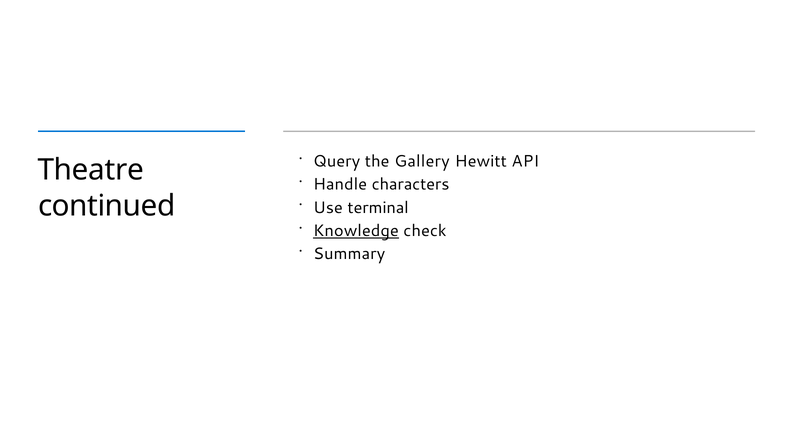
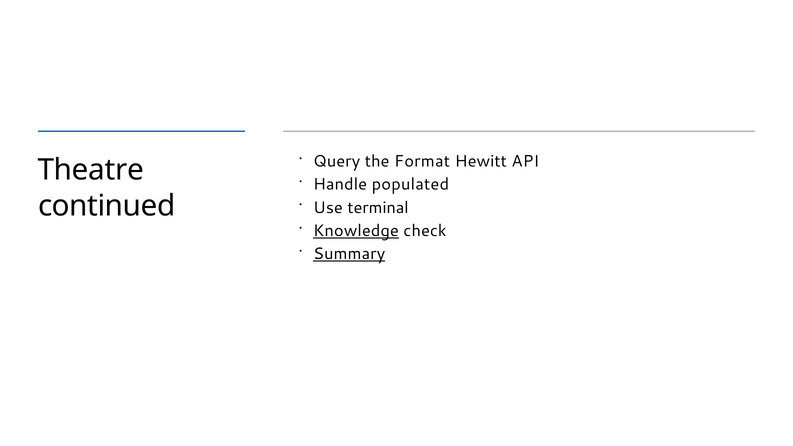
Gallery: Gallery -> Format
characters: characters -> populated
Summary underline: none -> present
